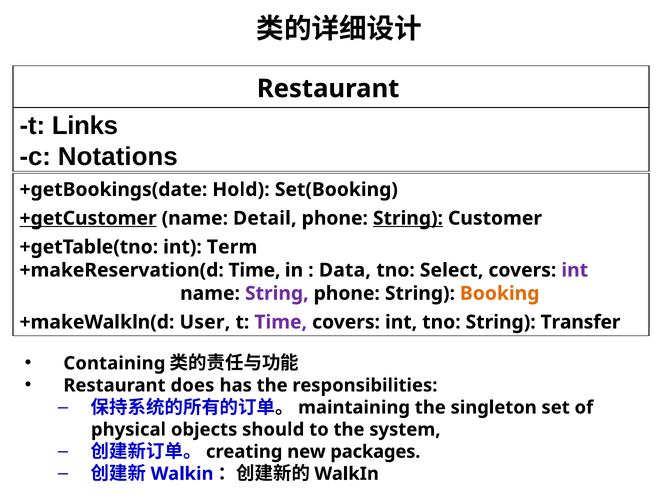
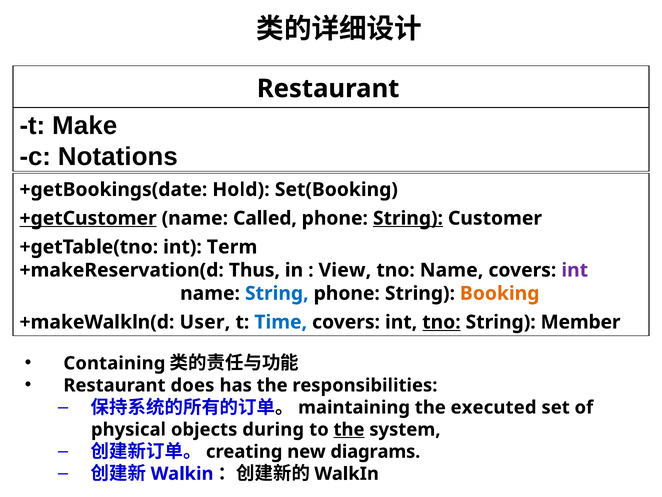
Links: Links -> Make
Detail: Detail -> Called
+makeReservation(d Time: Time -> Thus
Data: Data -> View
tno Select: Select -> Name
String at (277, 293) colour: purple -> blue
Time at (281, 322) colour: purple -> blue
tno at (441, 322) underline: none -> present
Transfer: Transfer -> Member
singleton: singleton -> executed
should: should -> during
the at (349, 429) underline: none -> present
packages: packages -> diagrams
